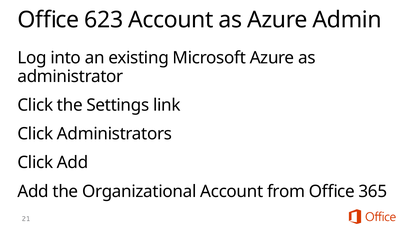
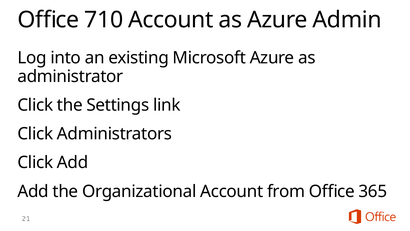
623: 623 -> 710
